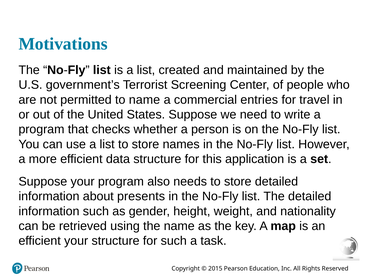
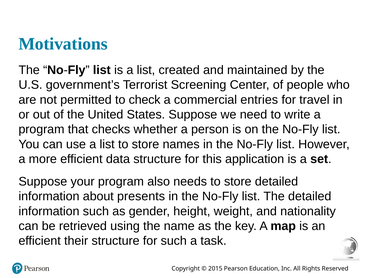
to name: name -> check
efficient your: your -> their
